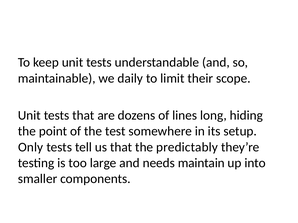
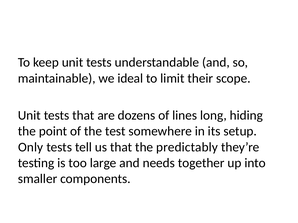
daily: daily -> ideal
maintain: maintain -> together
